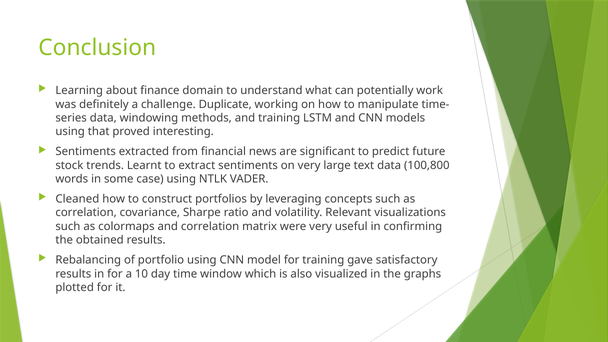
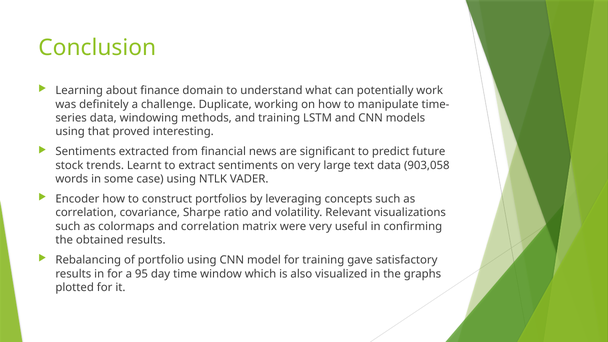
100,800: 100,800 -> 903,058
Cleaned: Cleaned -> Encoder
10: 10 -> 95
